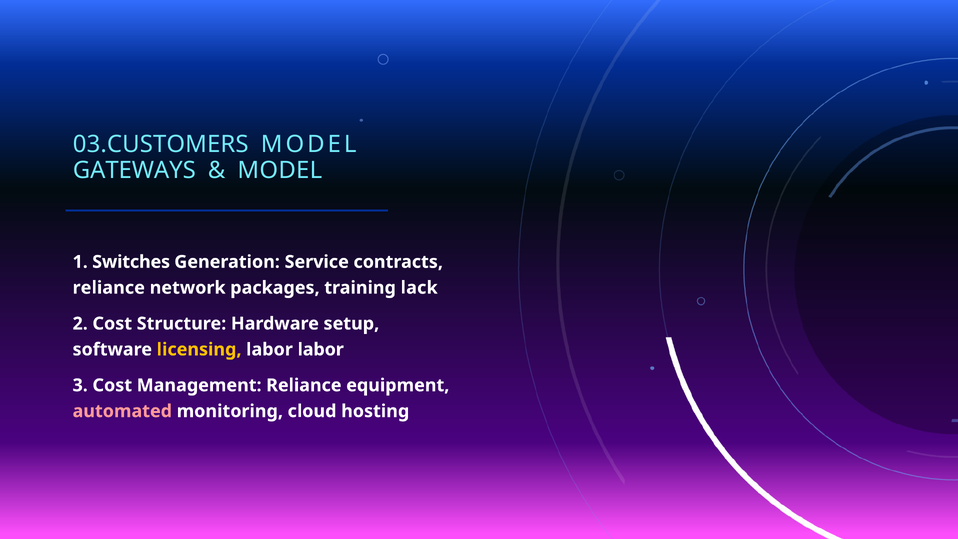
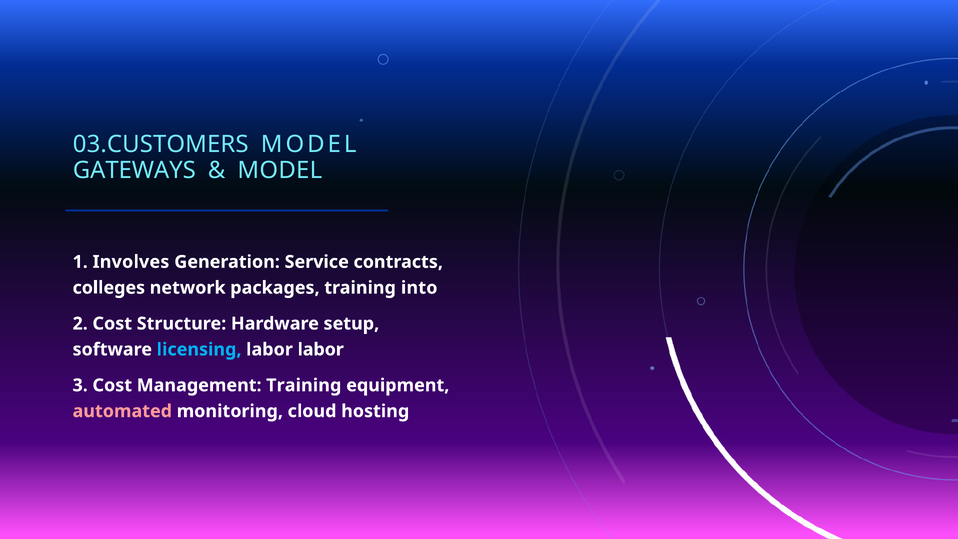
Switches: Switches -> Involves
reliance at (109, 288): reliance -> colleges
lack: lack -> into
licensing colour: yellow -> light blue
Management Reliance: Reliance -> Training
